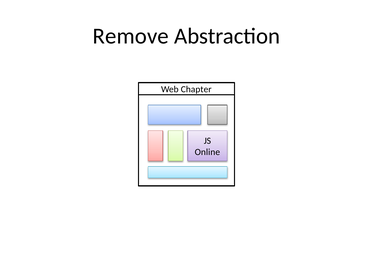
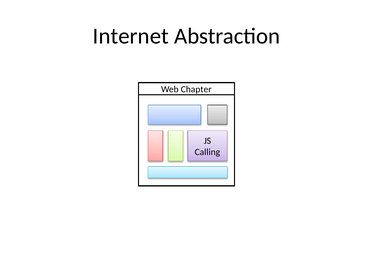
Remove: Remove -> Internet
Online: Online -> Calling
